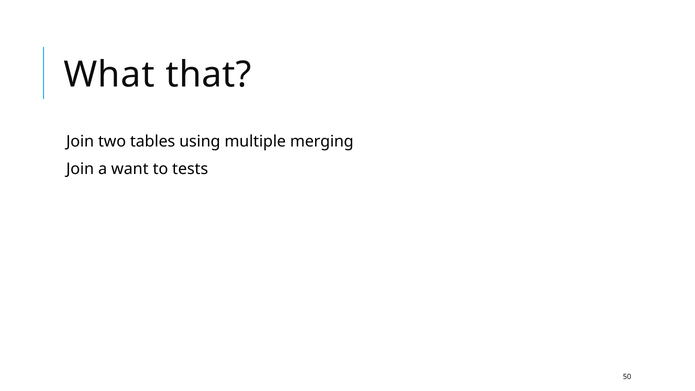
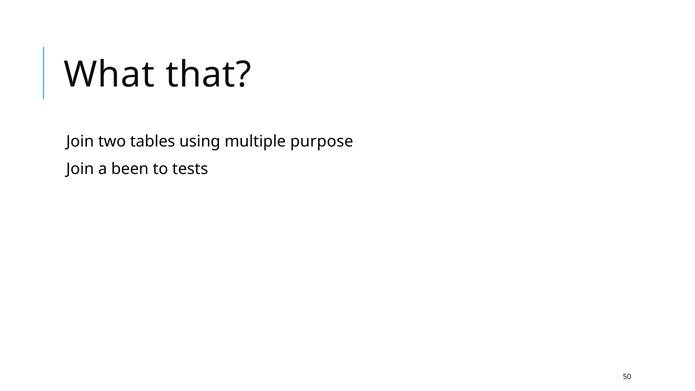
merging: merging -> purpose
want: want -> been
